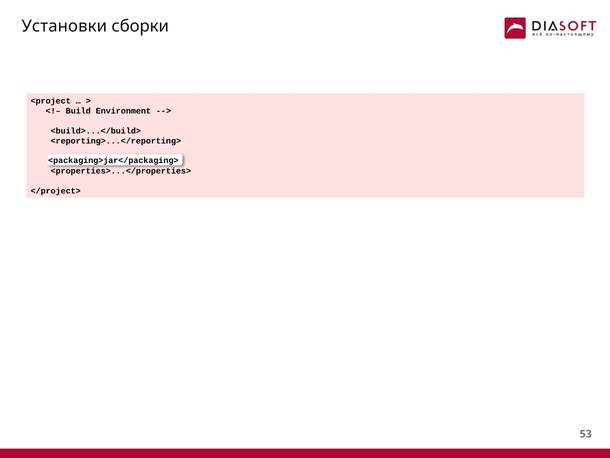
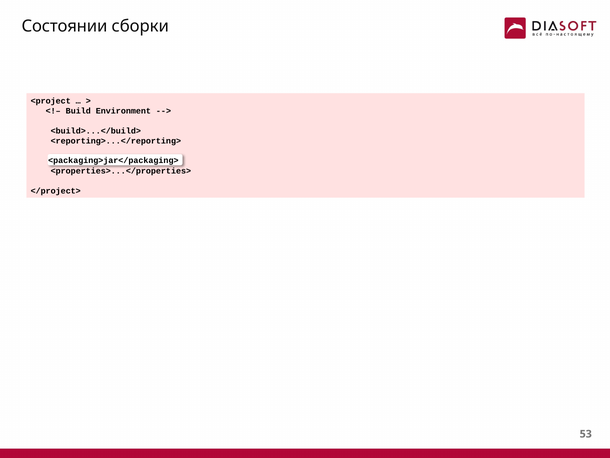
Установки: Установки -> Состоянии
